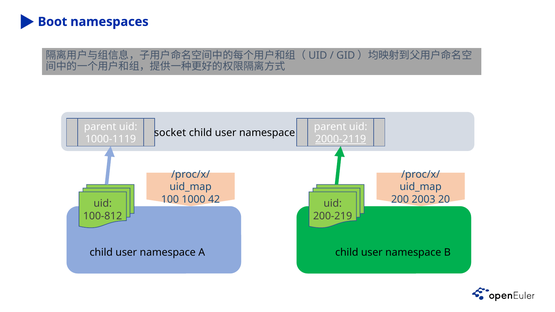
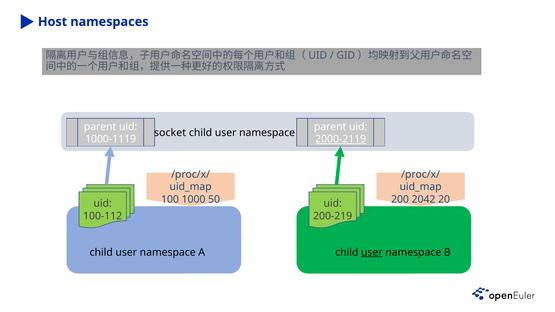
Boot: Boot -> Host
42: 42 -> 50
2003: 2003 -> 2042
100-812: 100-812 -> 100-112
user at (372, 252) underline: none -> present
